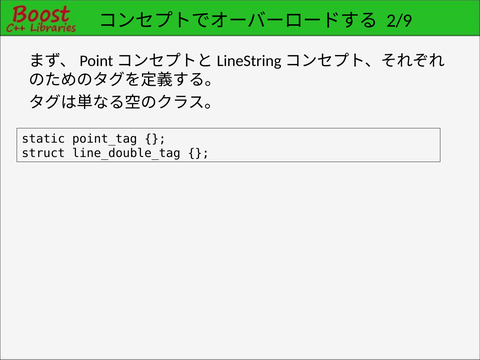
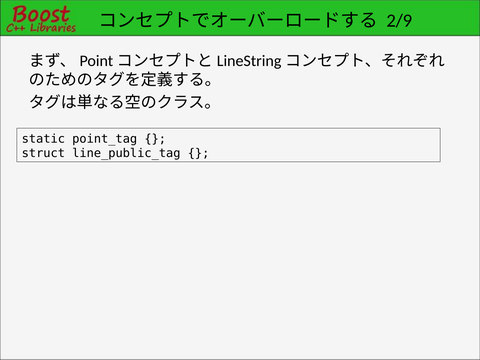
line_double_tag: line_double_tag -> line_public_tag
